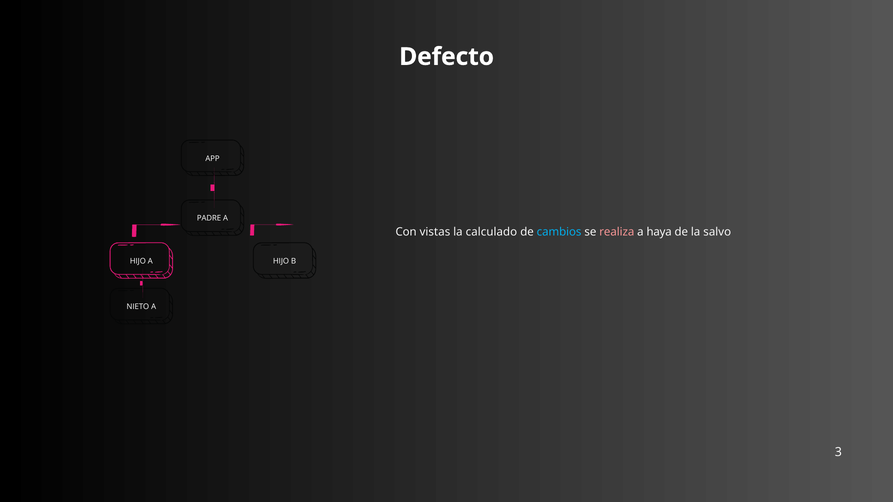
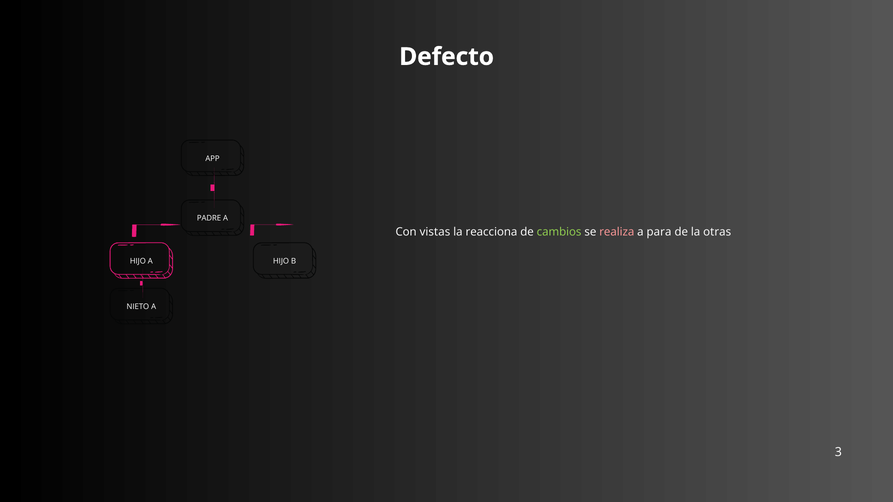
calculado: calculado -> reacciona
cambios colour: light blue -> light green
haya: haya -> para
salvo: salvo -> otras
